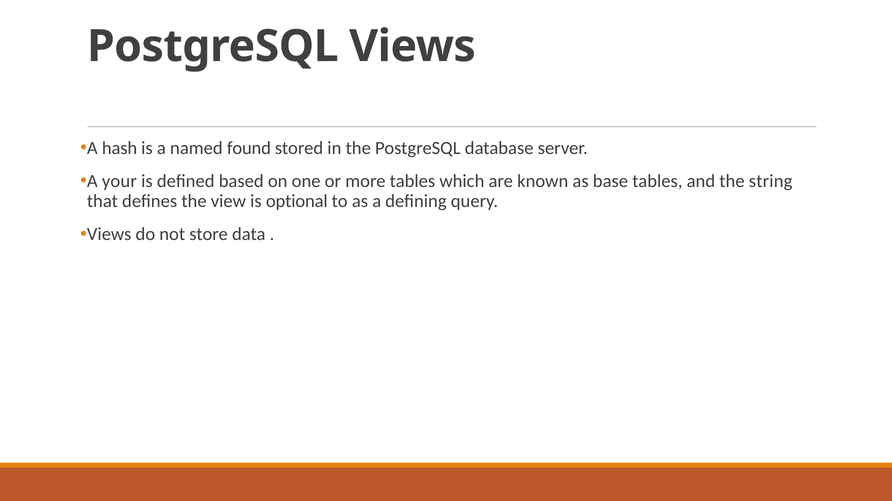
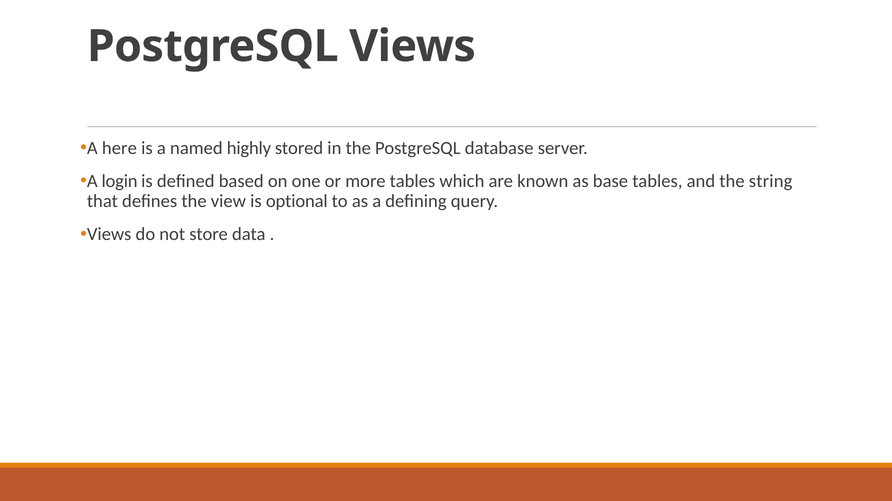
hash: hash -> here
found: found -> highly
your: your -> login
